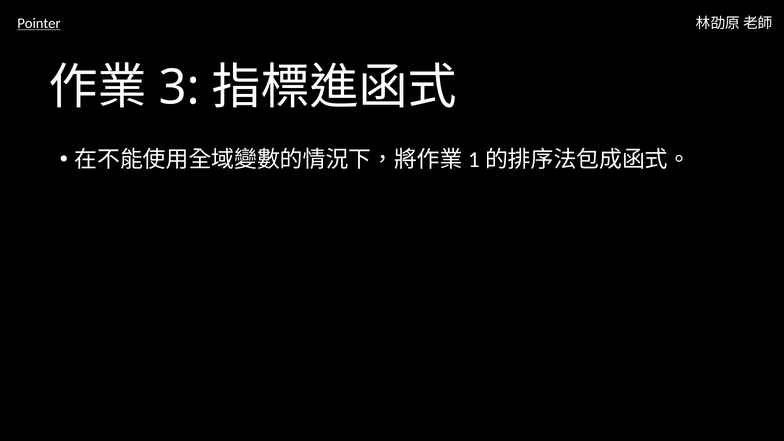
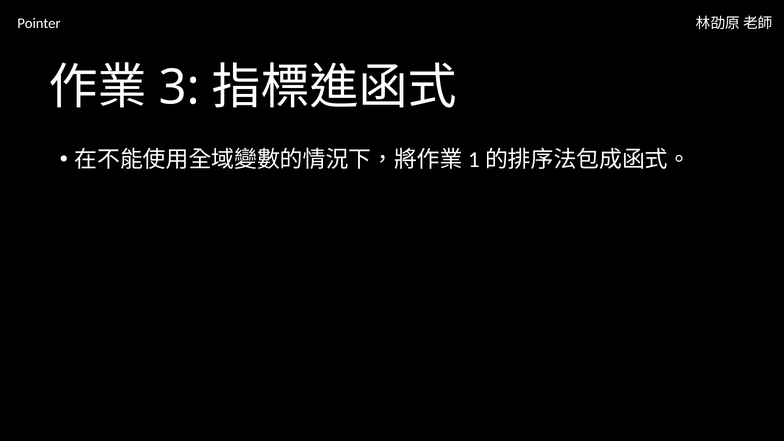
Pointer underline: present -> none
